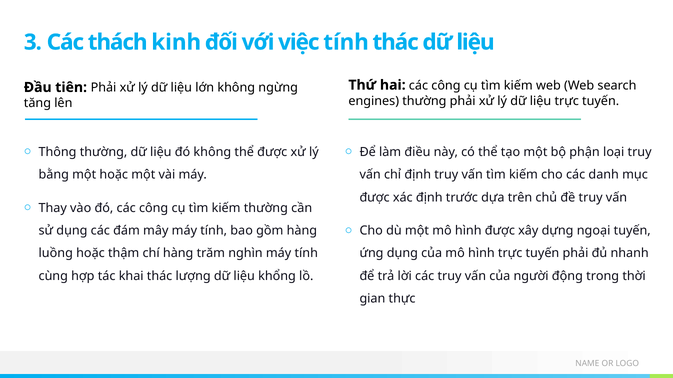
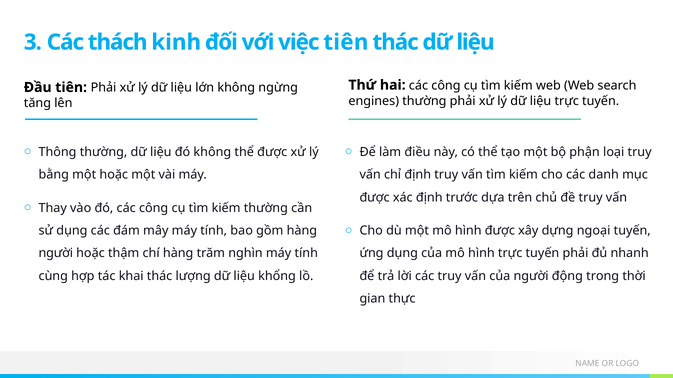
việc tính: tính -> tiên
luồng at (56, 254): luồng -> người
